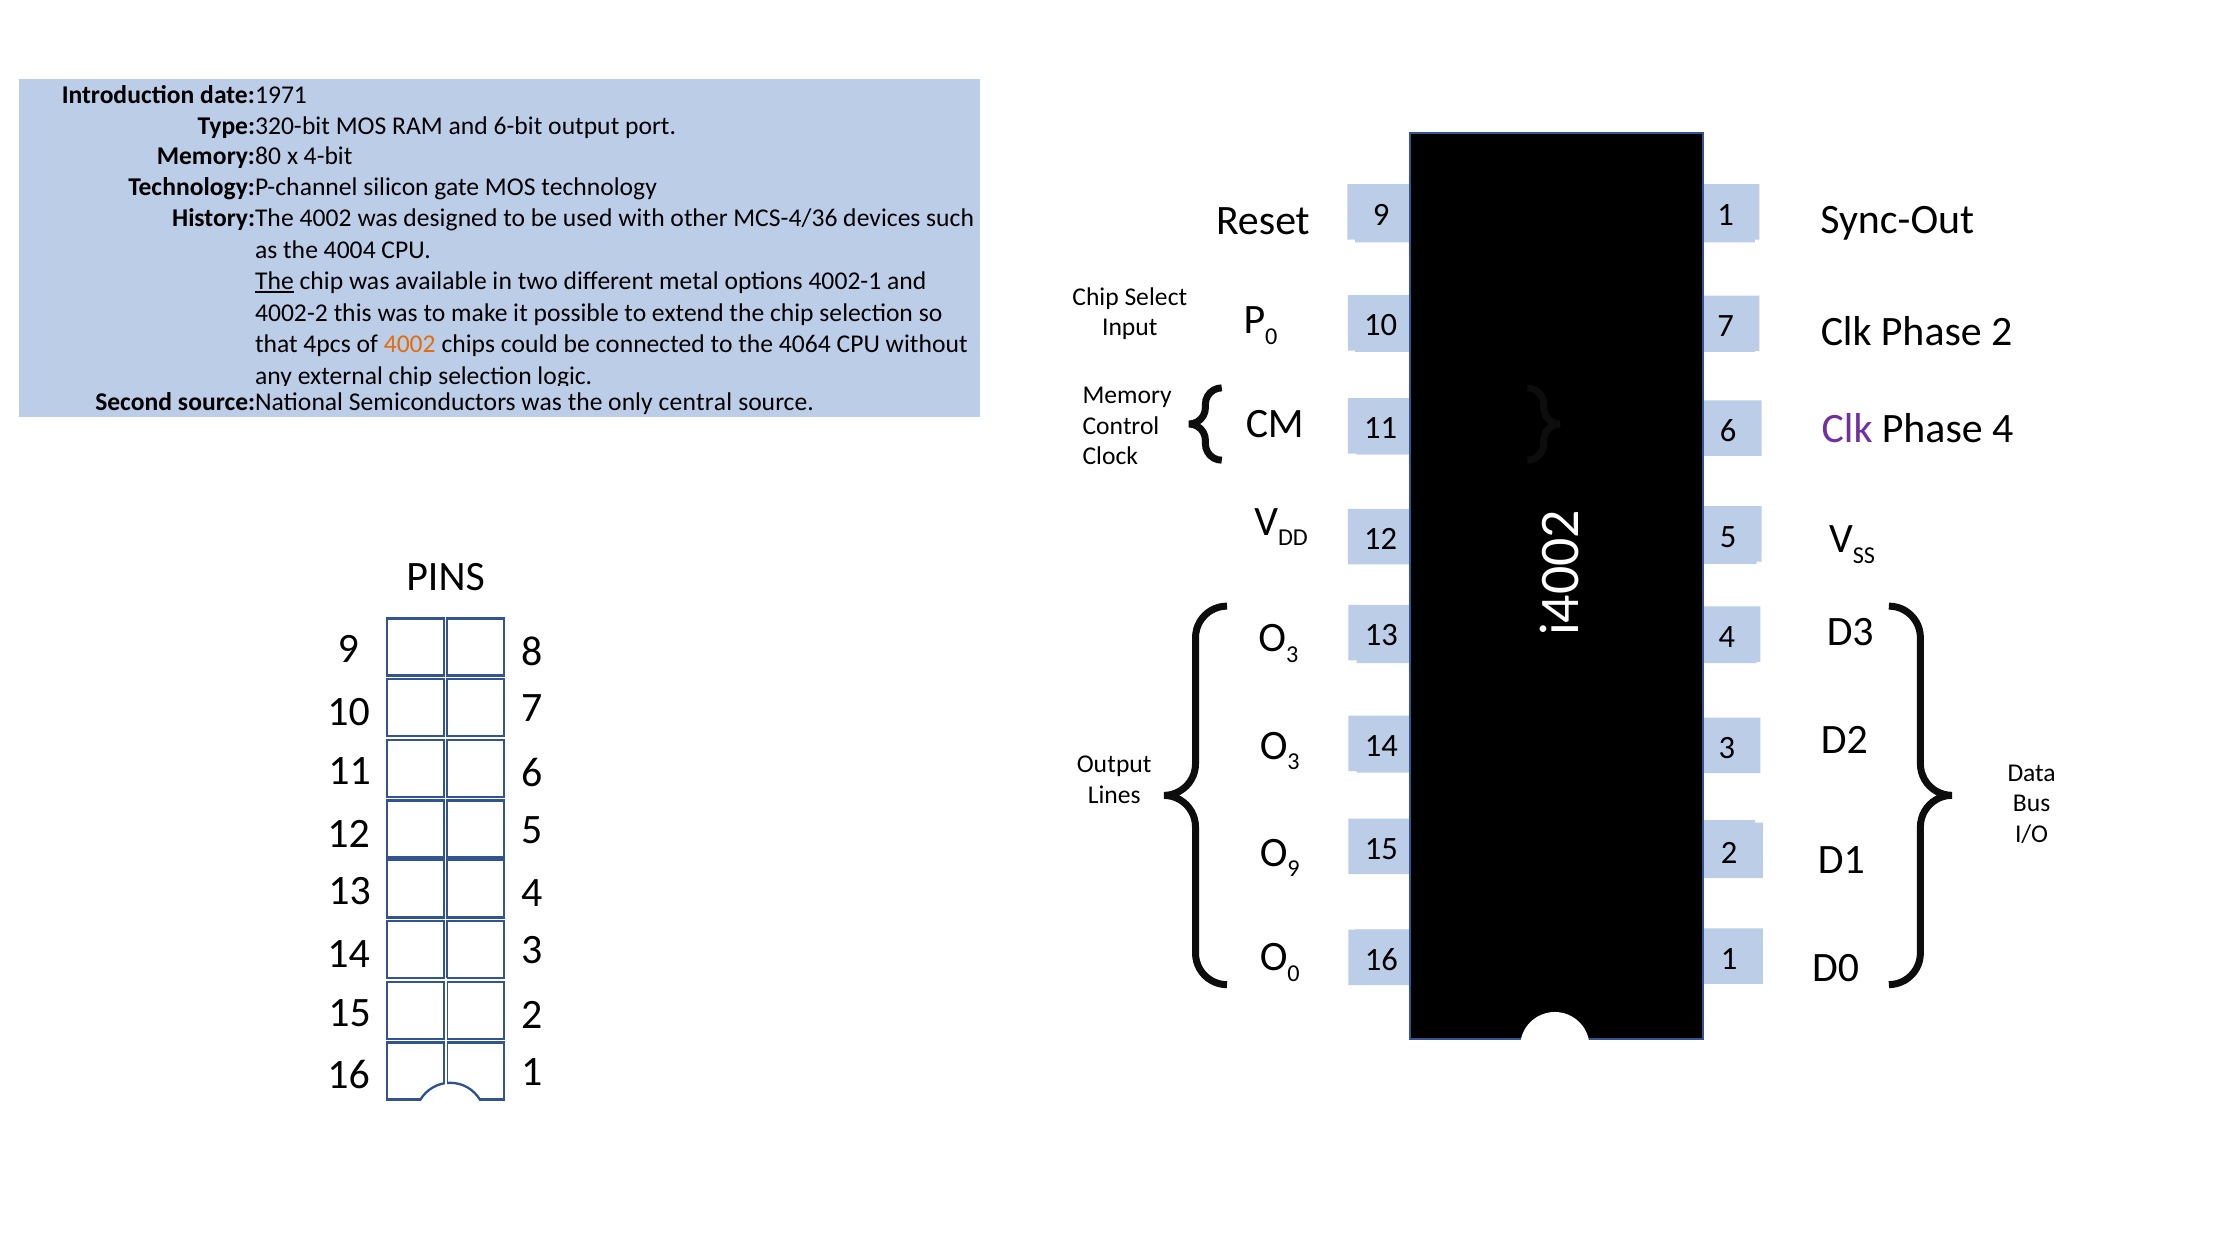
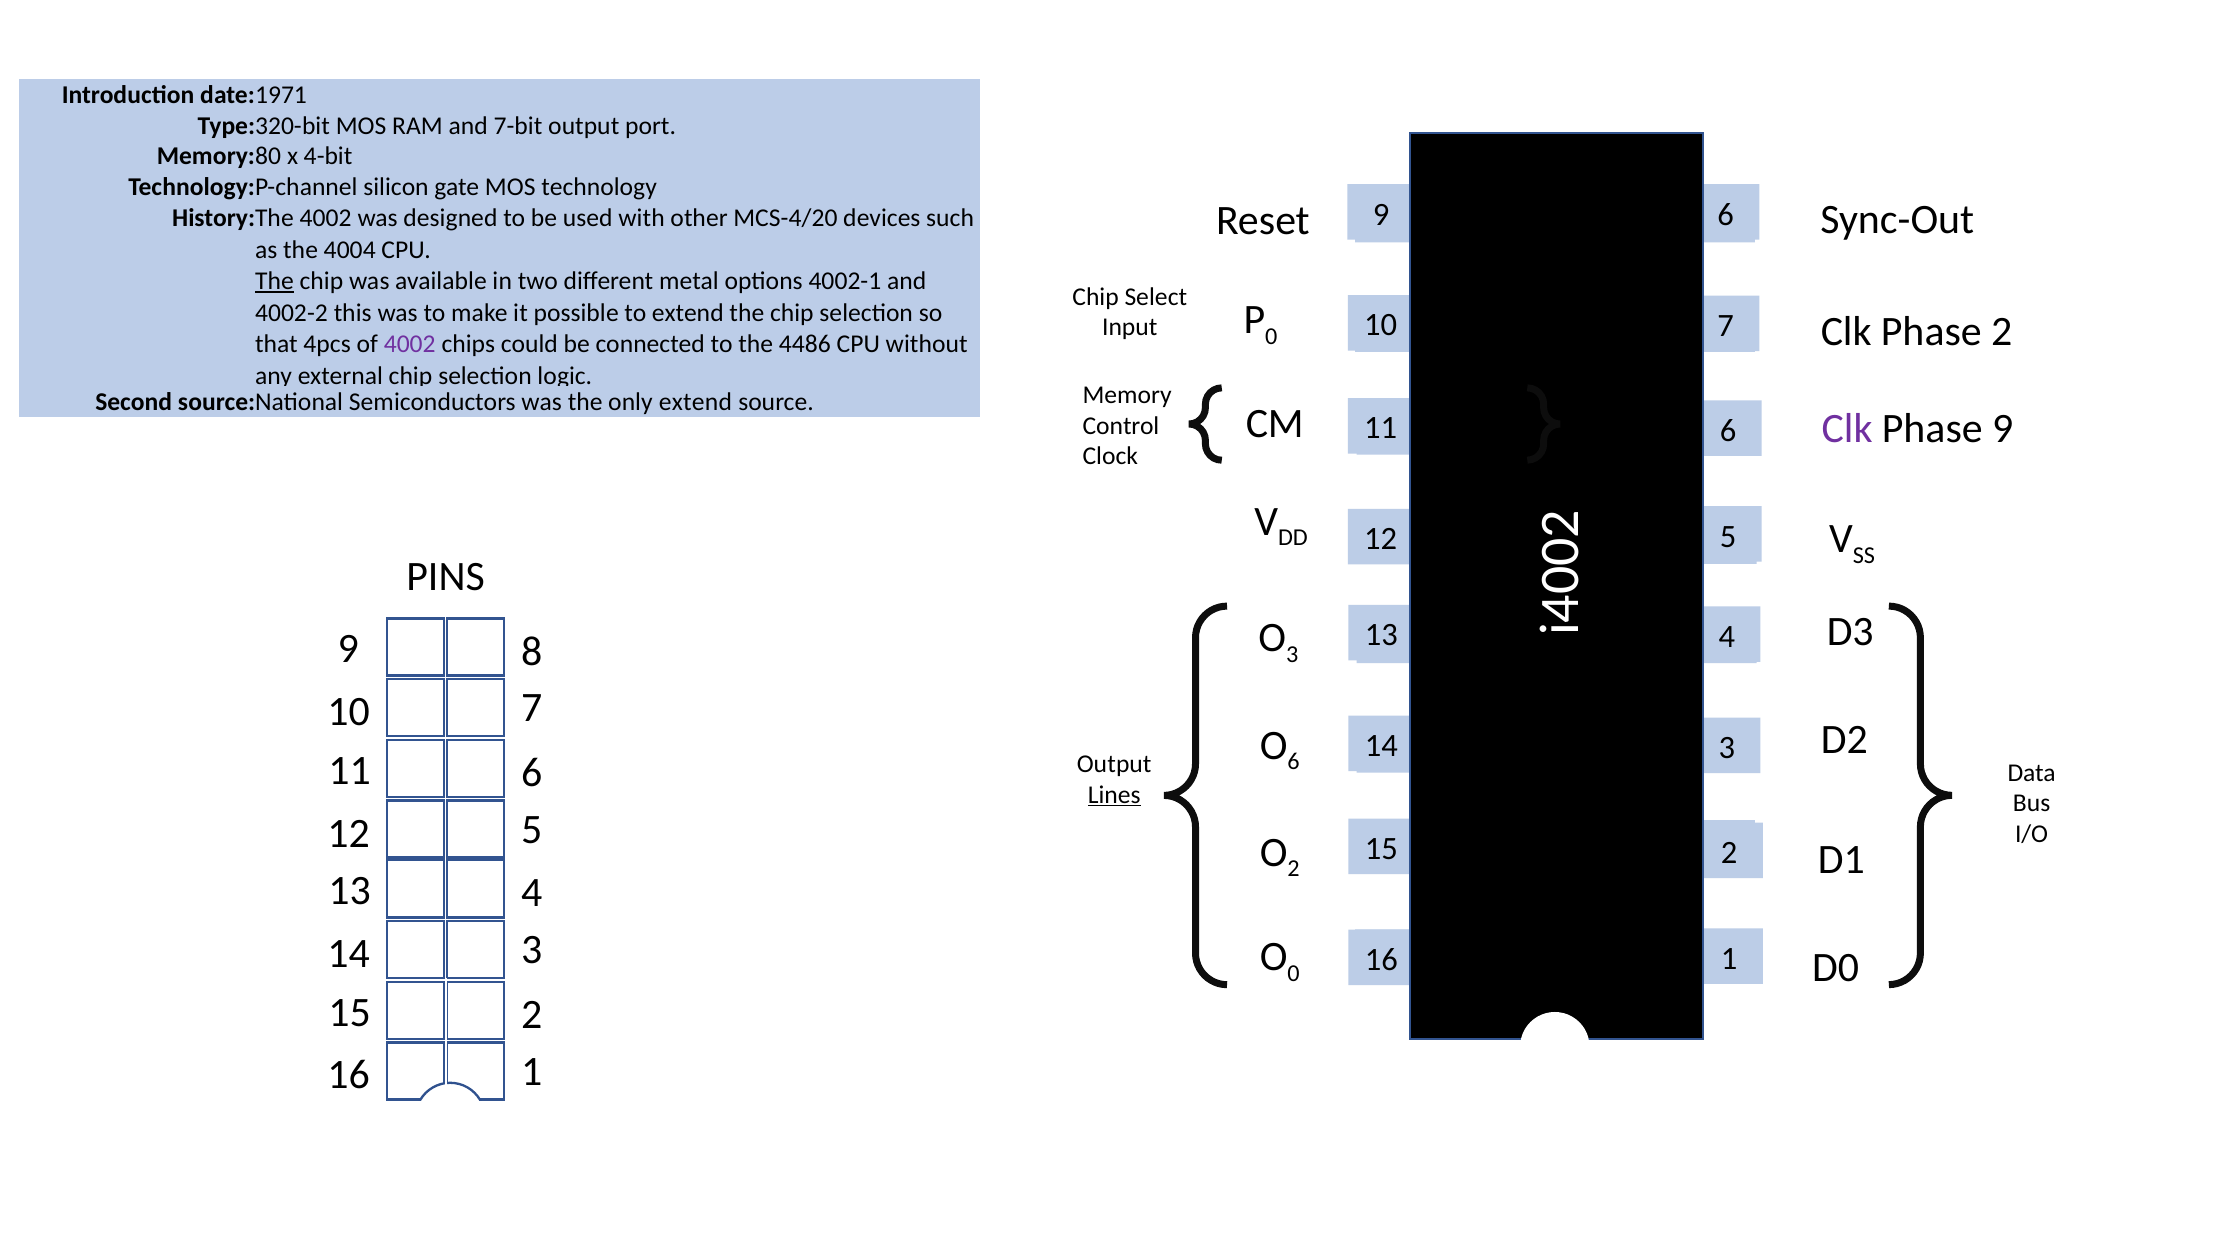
6-bit: 6-bit -> 7-bit
9 1: 1 -> 6
MCS-4/36: MCS-4/36 -> MCS-4/20
4002 at (410, 344) colour: orange -> purple
4064: 4064 -> 4486
only central: central -> extend
Phase 4: 4 -> 9
3 at (1294, 762): 3 -> 6
Lines underline: none -> present
9 at (1294, 869): 9 -> 2
